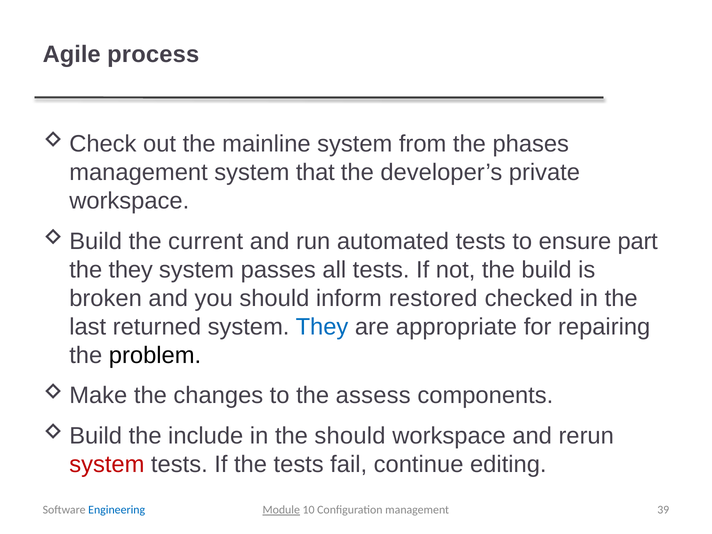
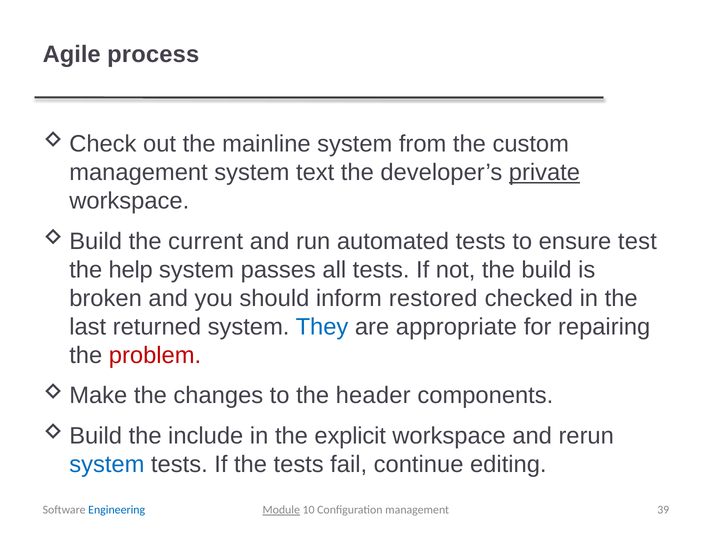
phases: phases -> custom
that: that -> text
private underline: none -> present
part: part -> test
the they: they -> help
problem colour: black -> red
assess: assess -> header
the should: should -> explicit
system at (107, 464) colour: red -> blue
